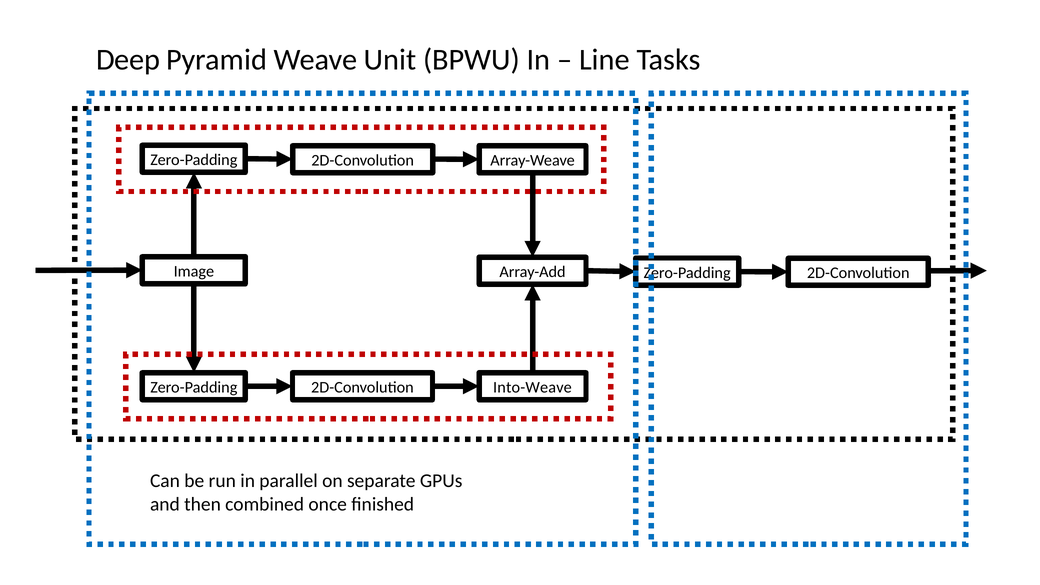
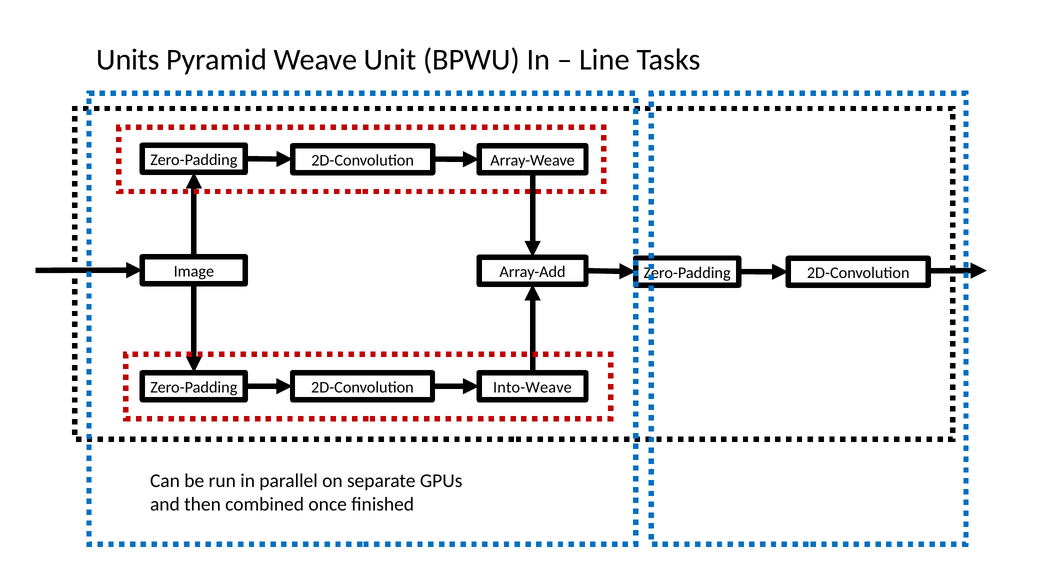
Deep: Deep -> Units
